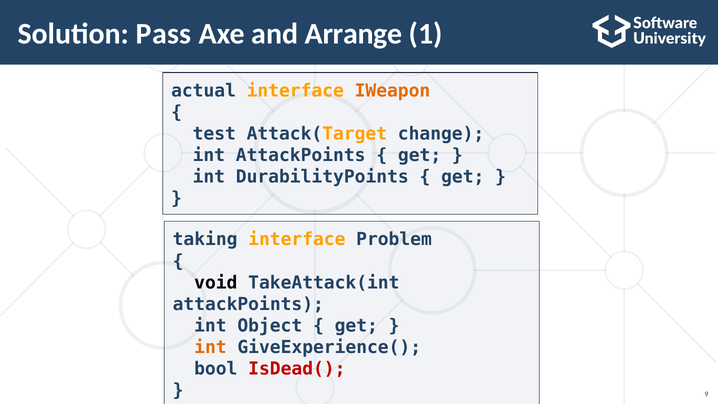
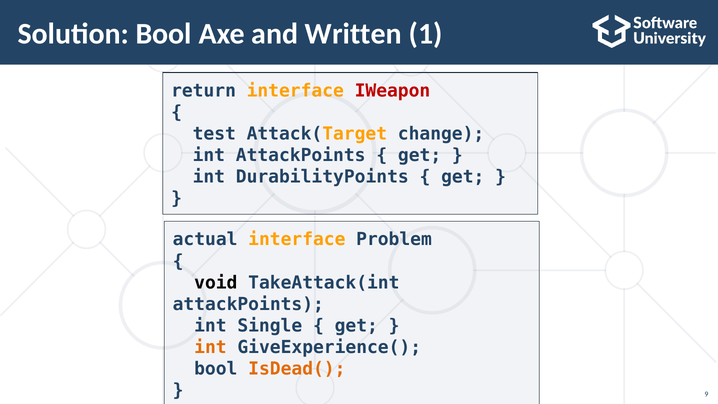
Solution Pass: Pass -> Bool
Arrange: Arrange -> Written
actual: actual -> return
IWeapon colour: orange -> red
taking: taking -> actual
Object: Object -> Single
IsDead( colour: red -> orange
